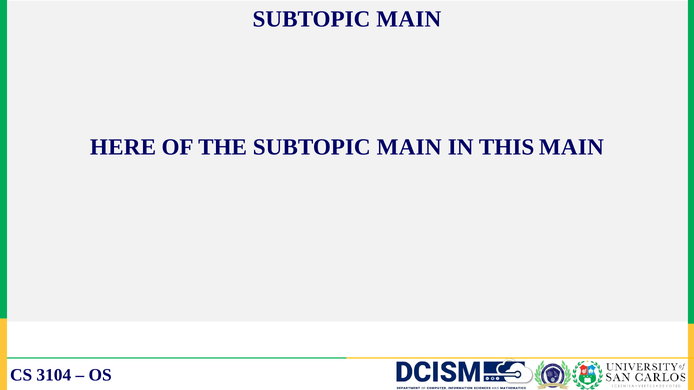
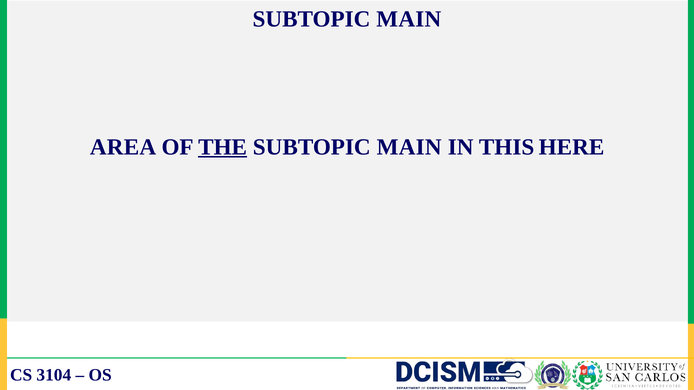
HERE: HERE -> AREA
THE underline: none -> present
THIS MAIN: MAIN -> HERE
